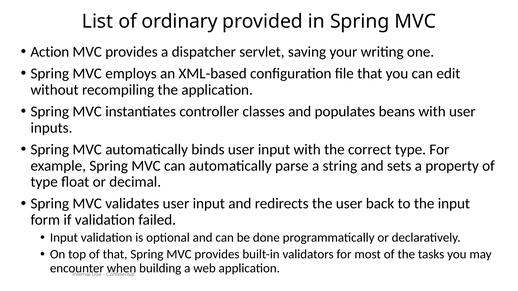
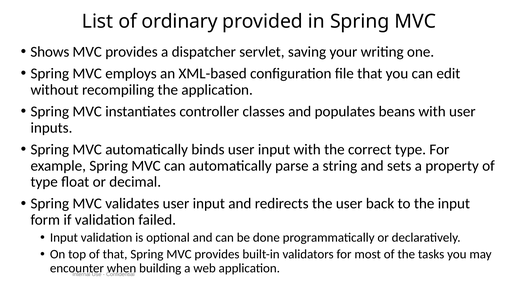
Action: Action -> Shows
